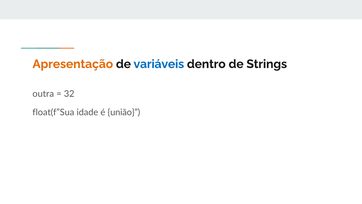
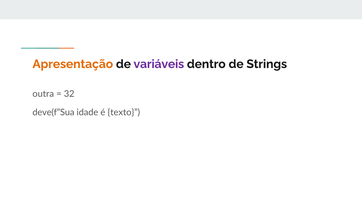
variáveis colour: blue -> purple
float(f”Sua: float(f”Sua -> deve(f”Sua
união: união -> texto
